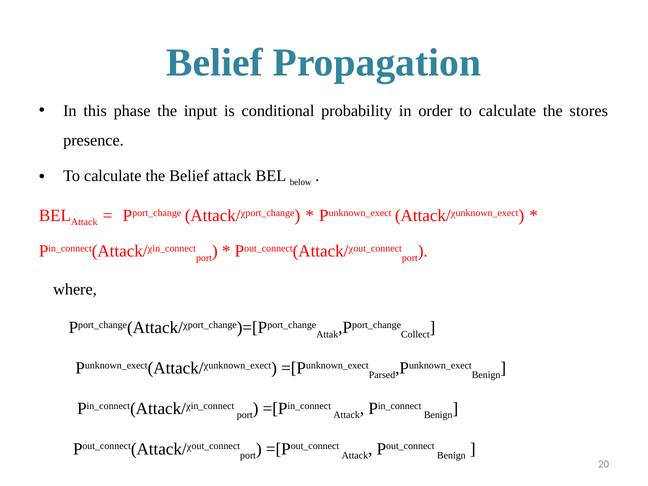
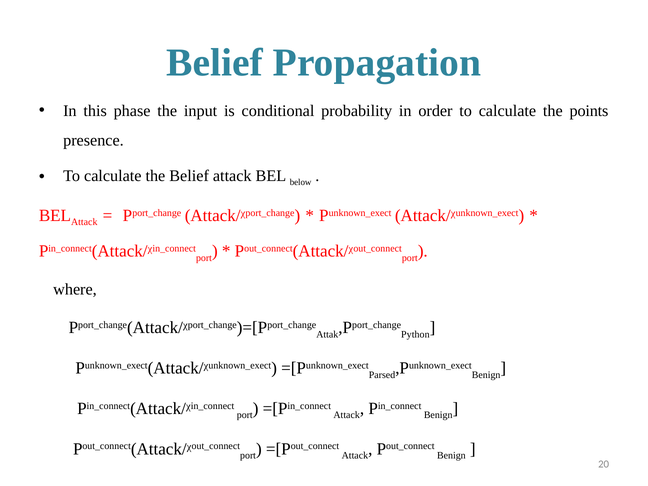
stores: stores -> points
Collect: Collect -> Python
